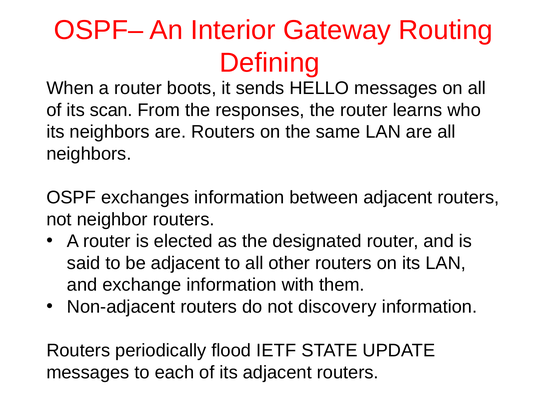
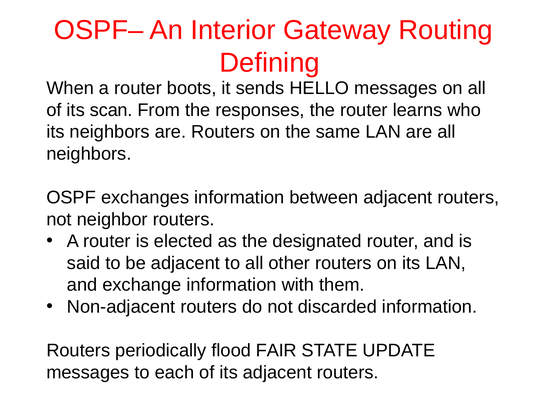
discovery: discovery -> discarded
IETF: IETF -> FAIR
